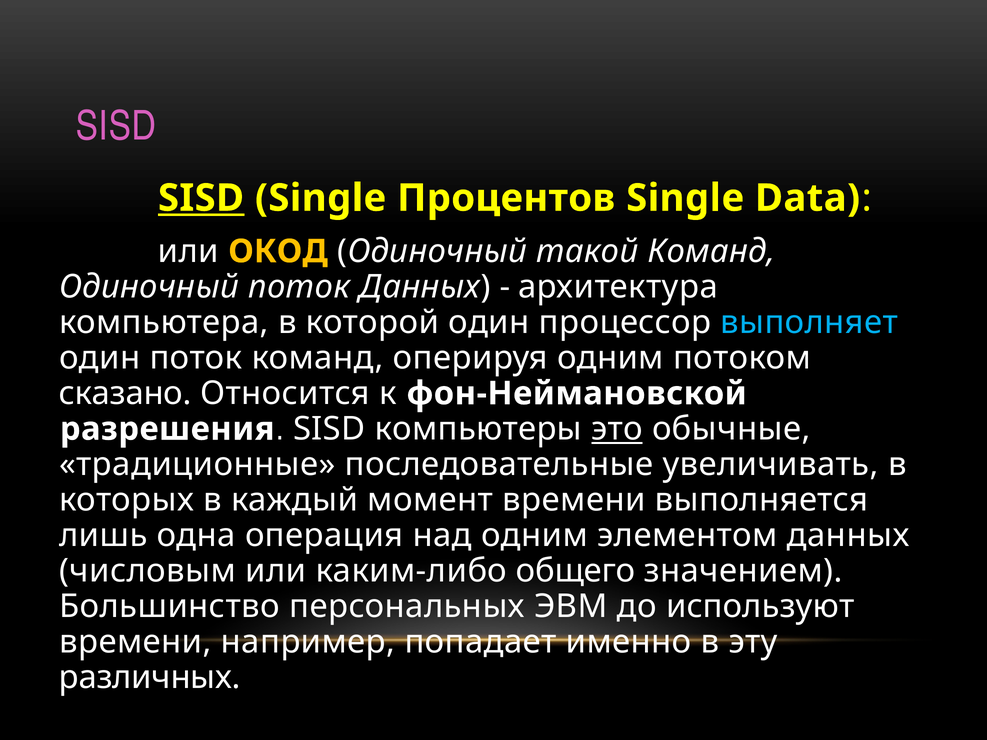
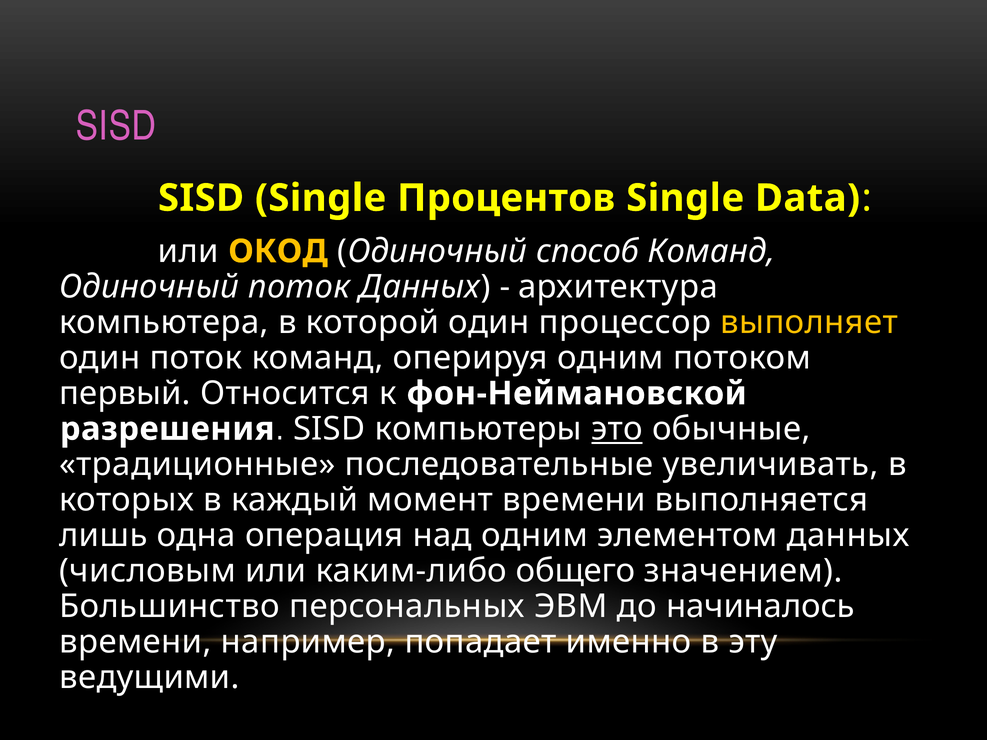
SISD at (201, 198) underline: present -> none
такой: такой -> способ
выполняет colour: light blue -> yellow
сказано: сказано -> первый
используют: используют -> начиналось
различных: различных -> ведущими
